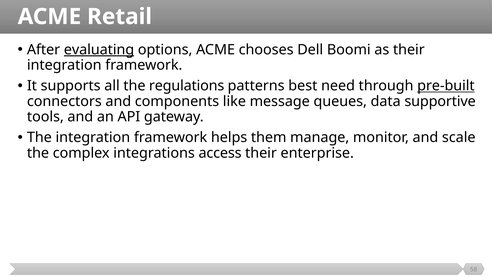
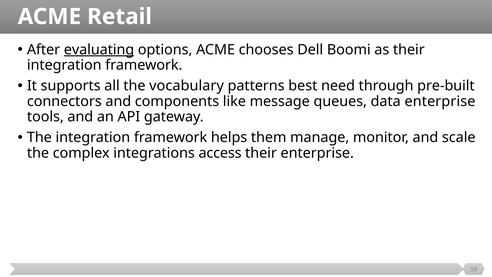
regulations: regulations -> vocabulary
pre-built underline: present -> none
data supportive: supportive -> enterprise
